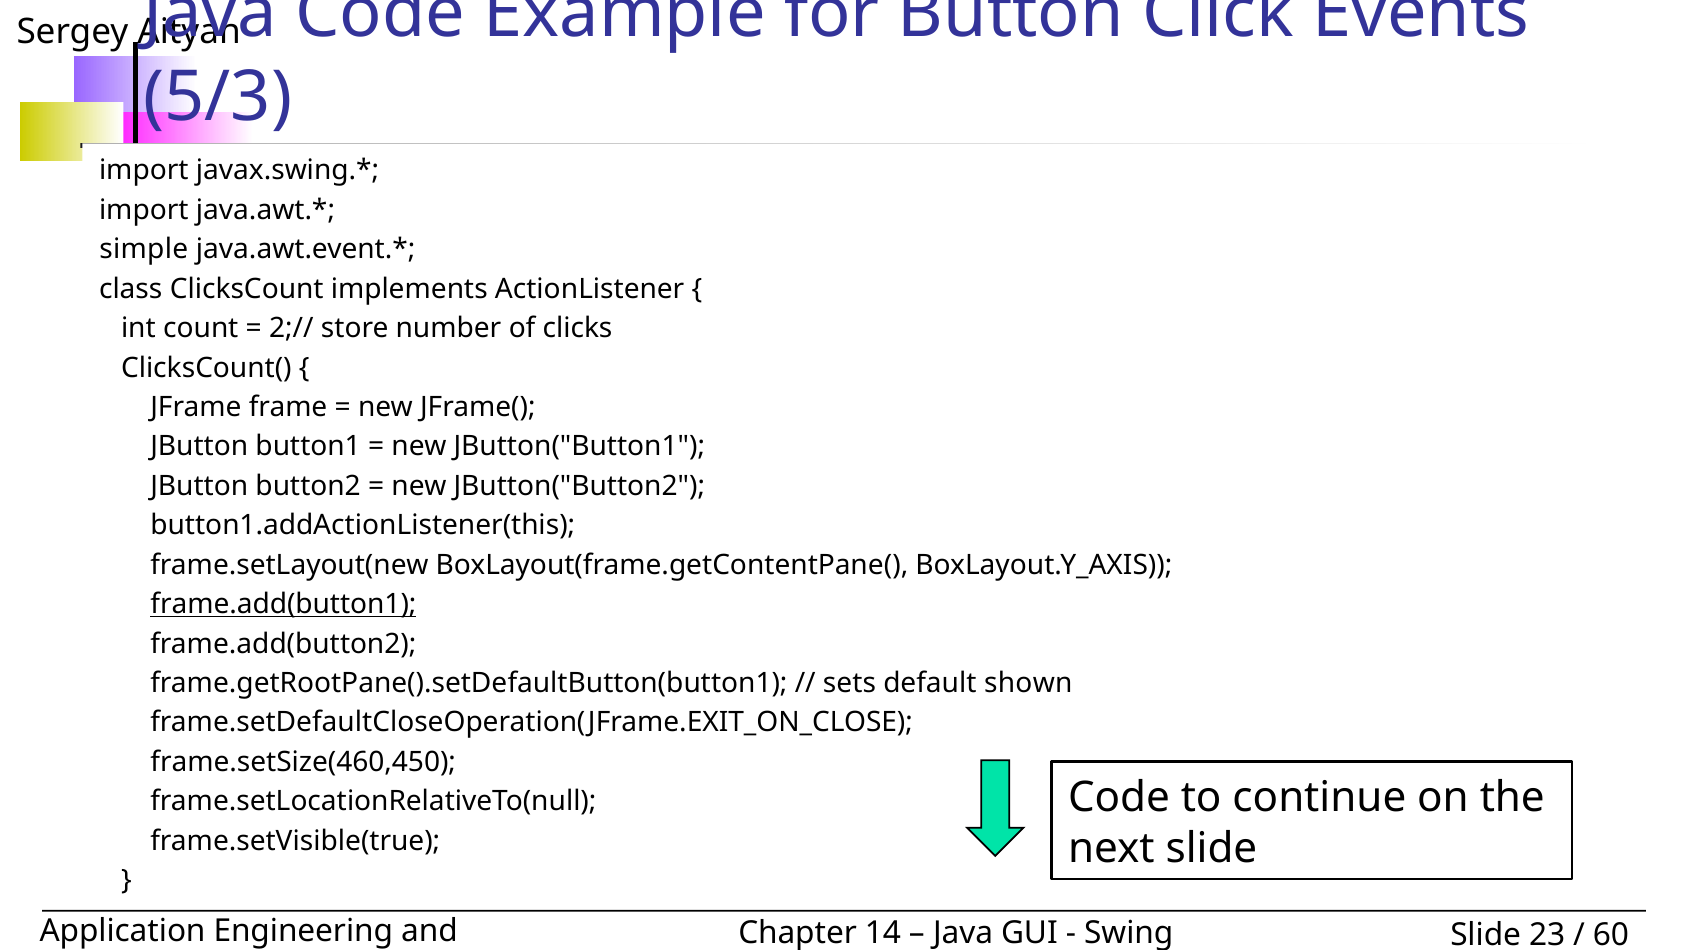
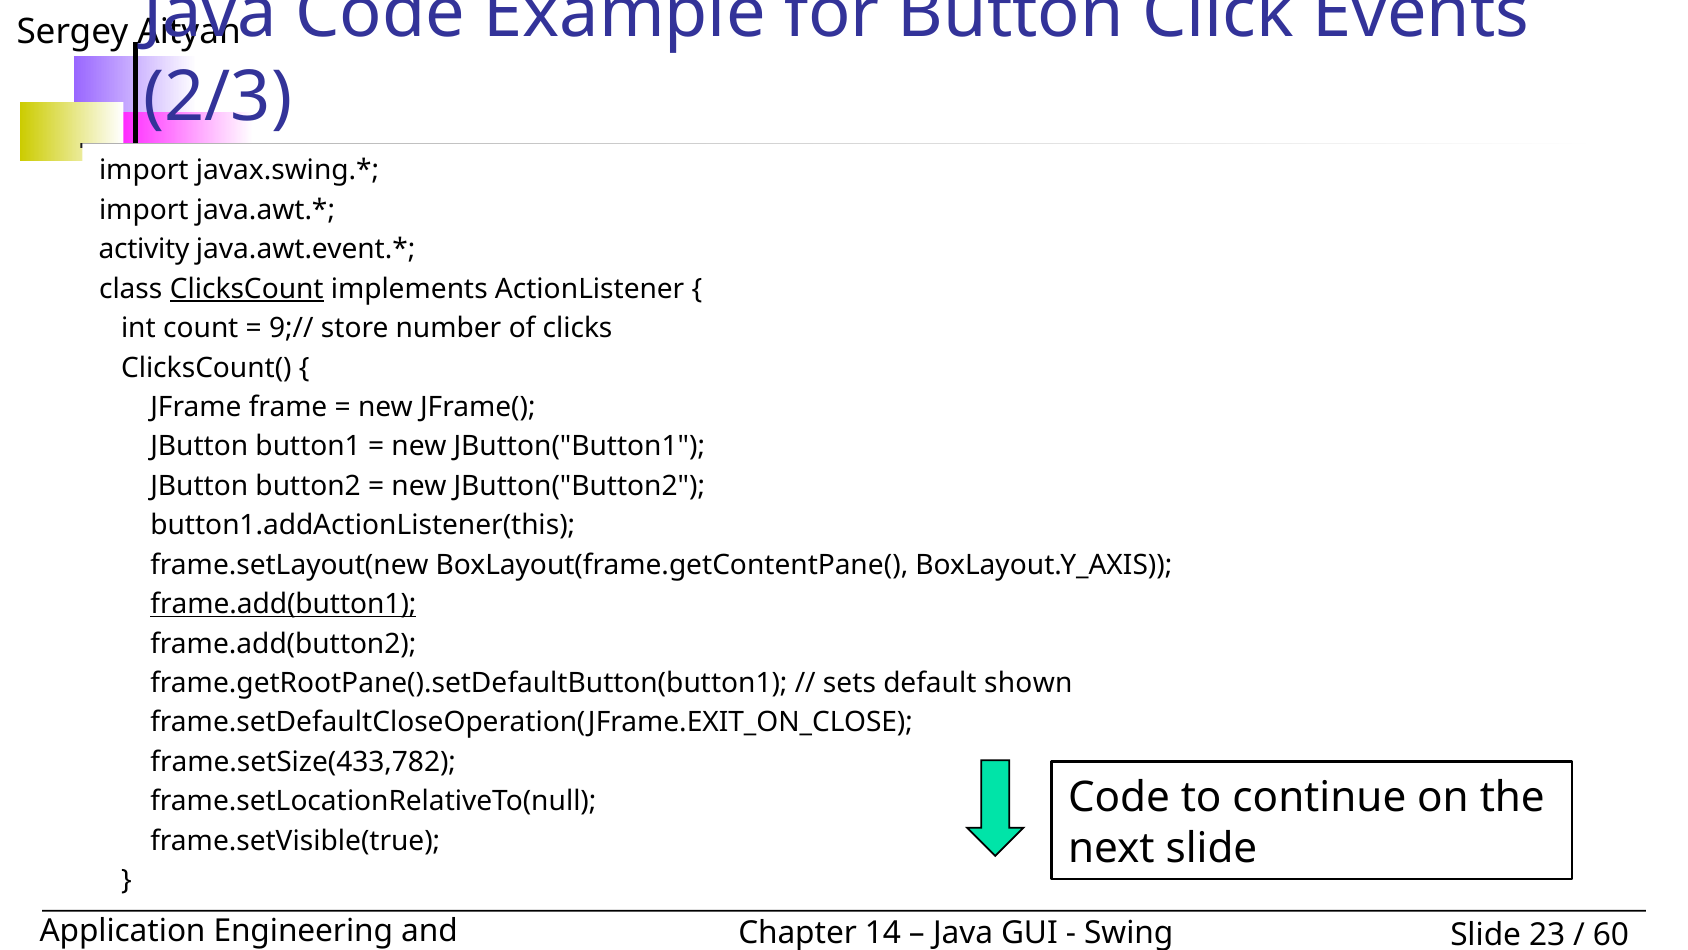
5/3: 5/3 -> 2/3
simple: simple -> activity
ClicksCount underline: none -> present
2;//: 2;// -> 9;//
frame.setSize(460,450: frame.setSize(460,450 -> frame.setSize(433,782
